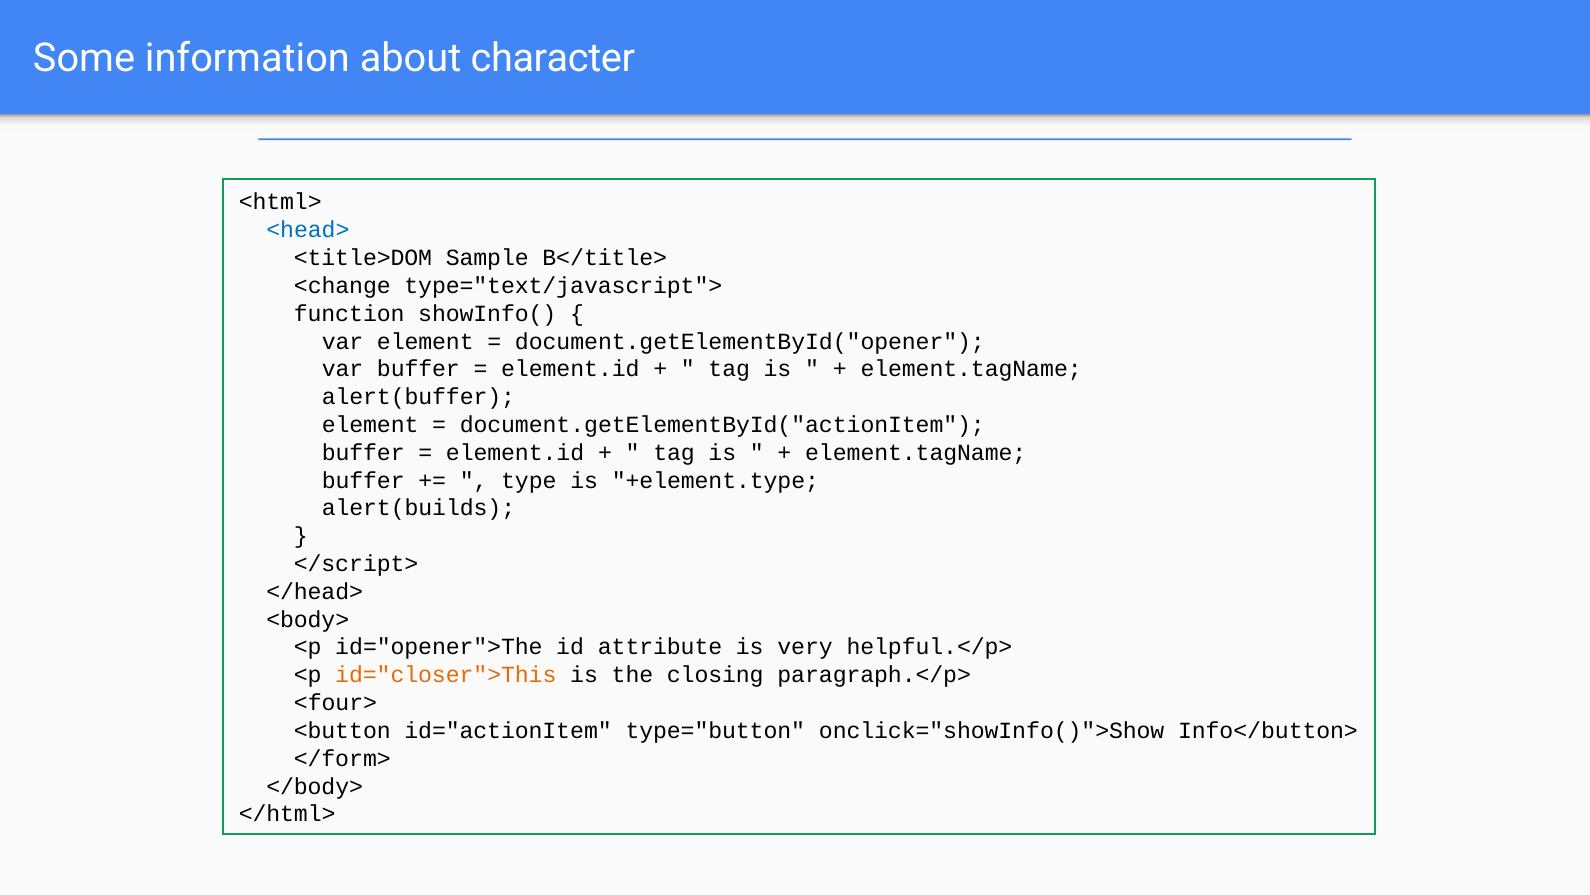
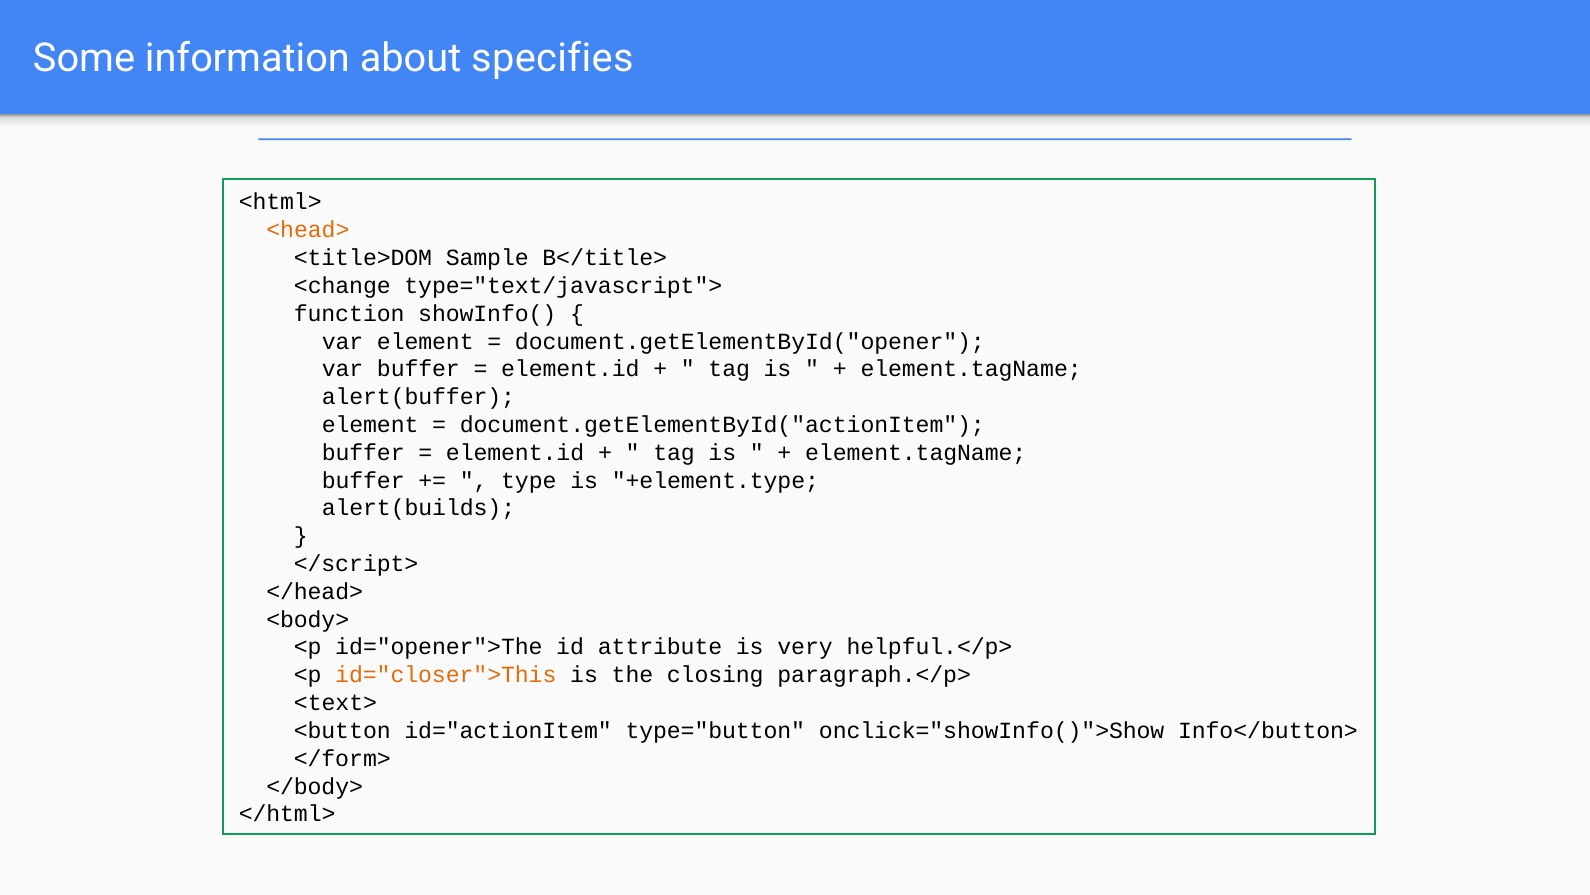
character: character -> specifies
<head> colour: blue -> orange
<four>: <four> -> <text>
